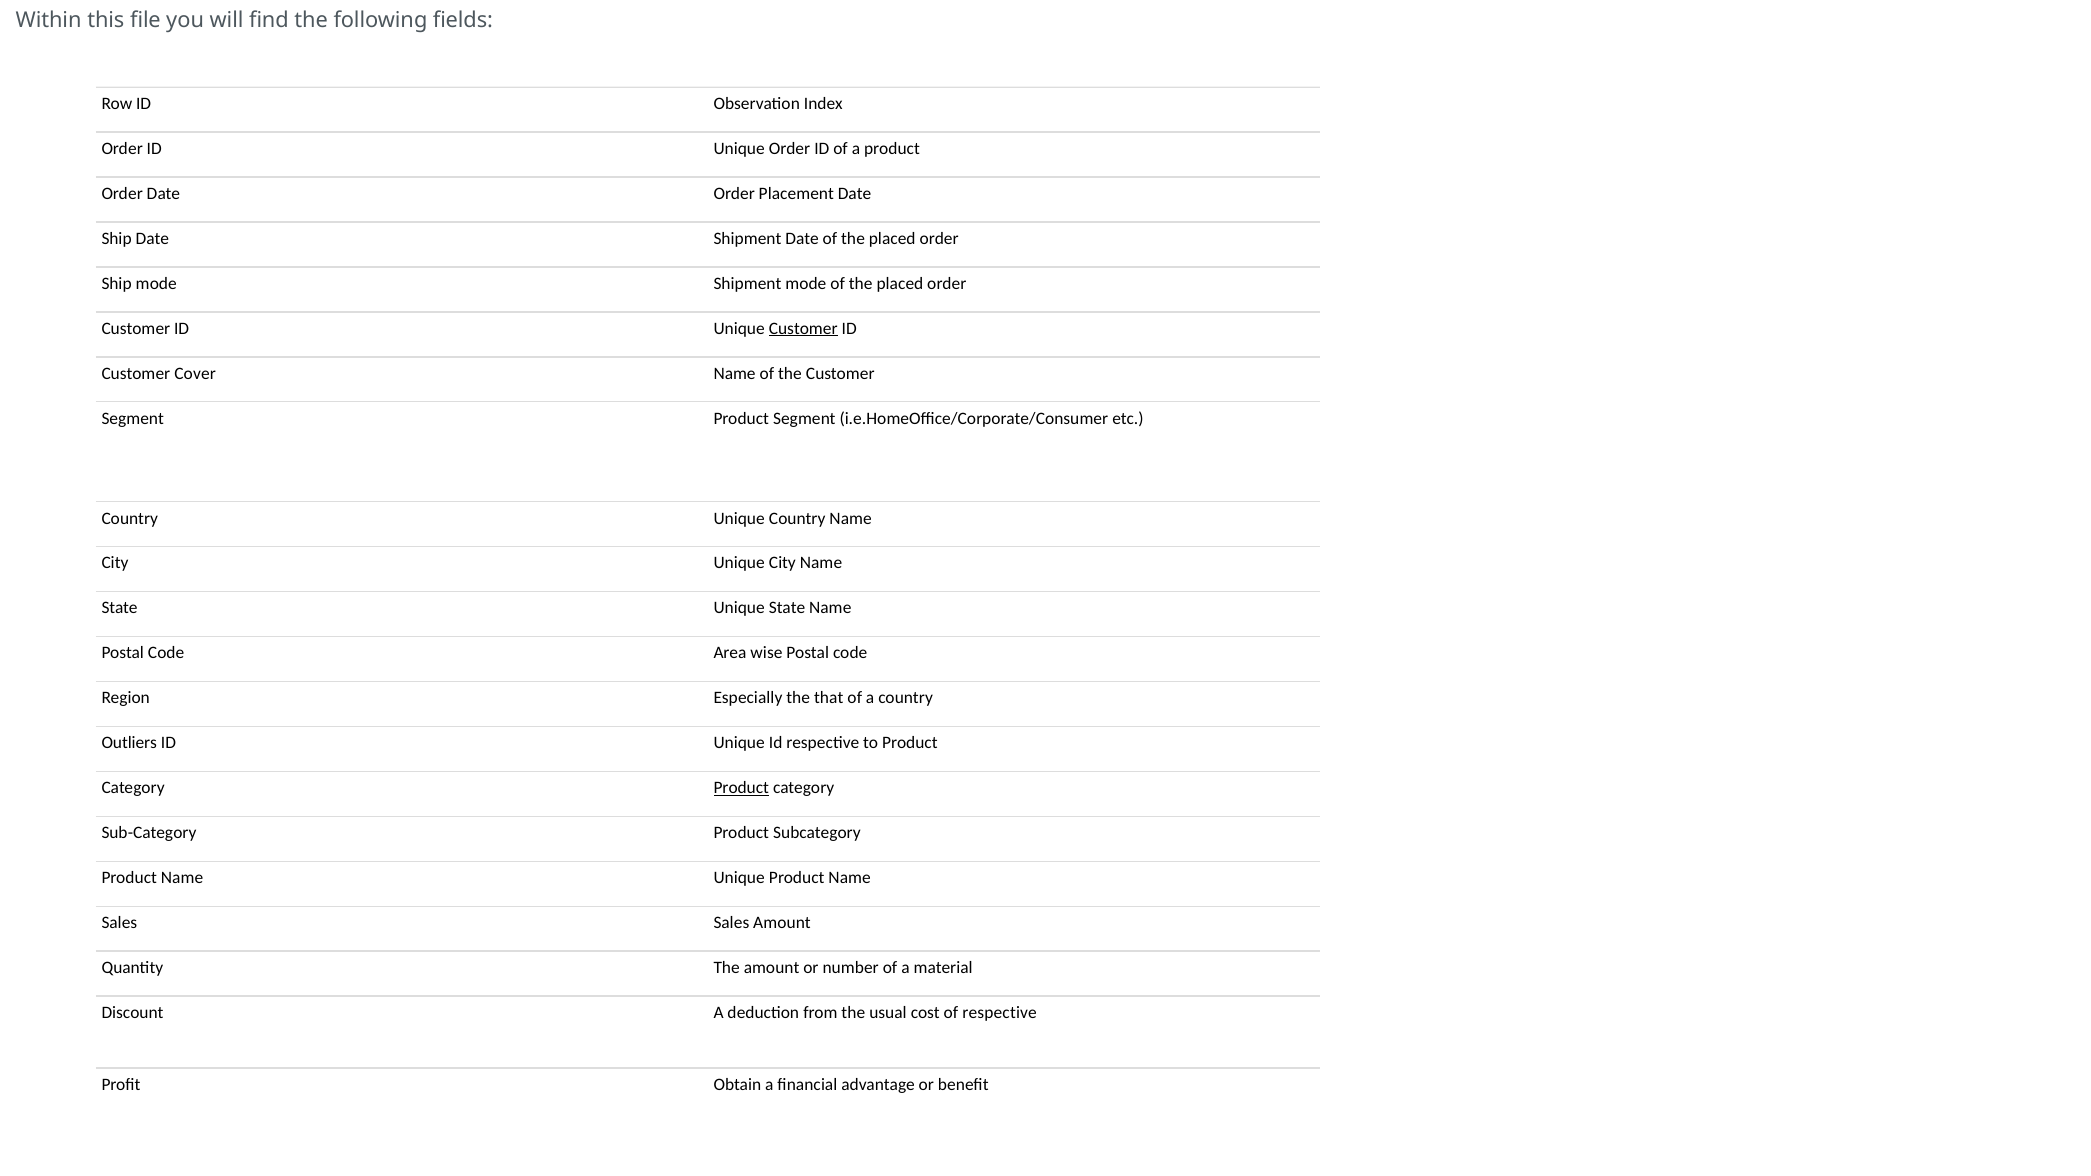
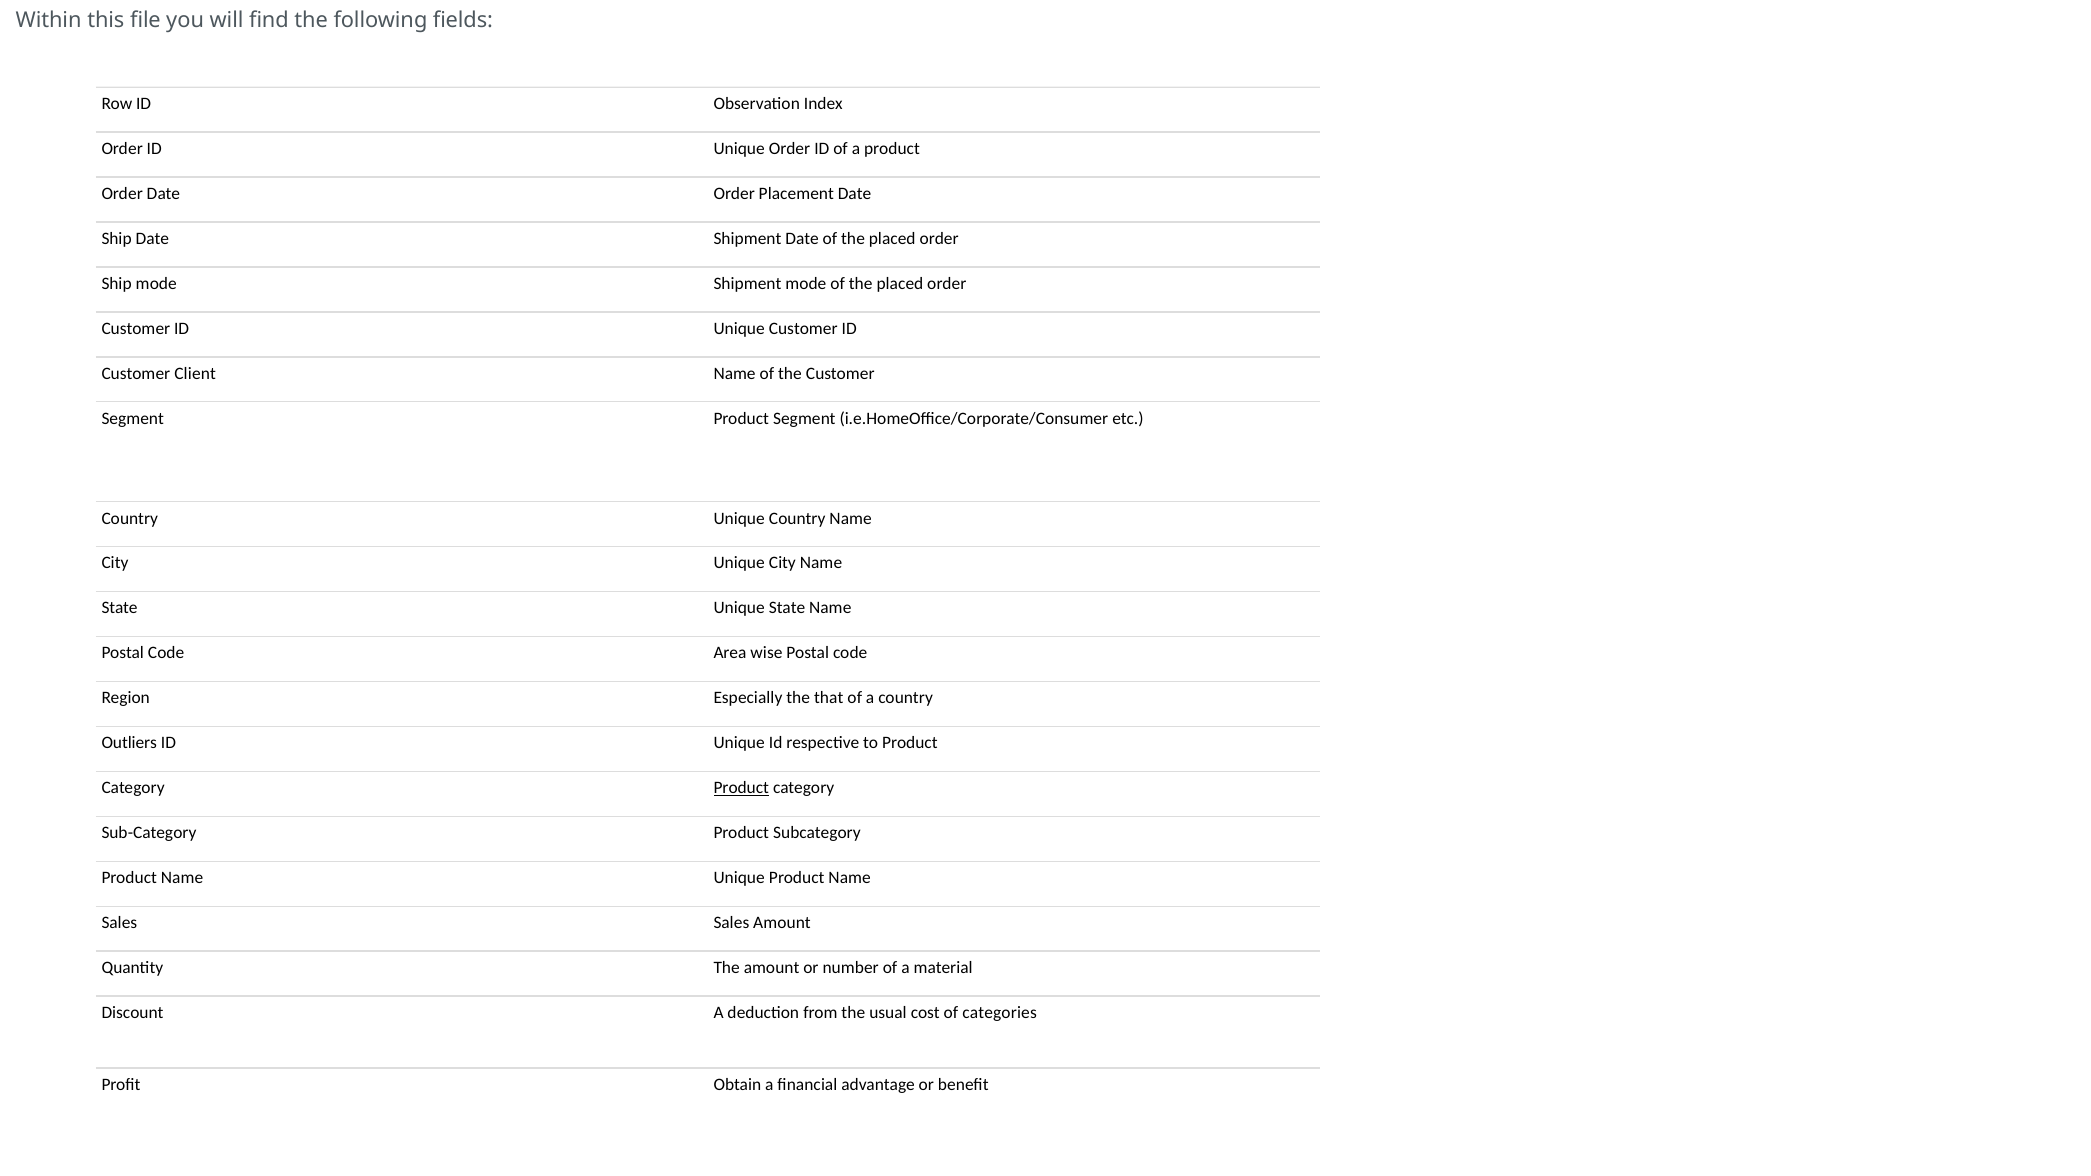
Customer at (803, 328) underline: present -> none
Cover: Cover -> Client
of respective: respective -> categories
